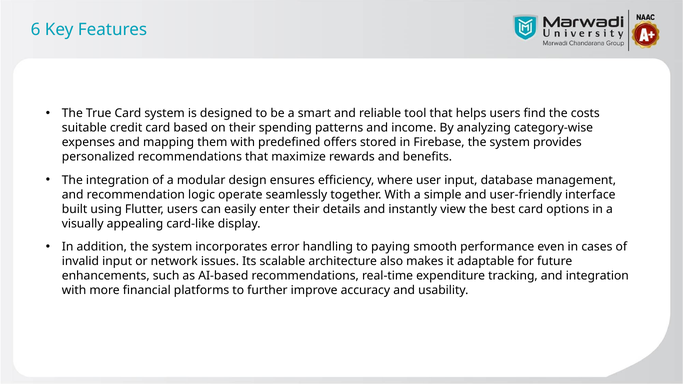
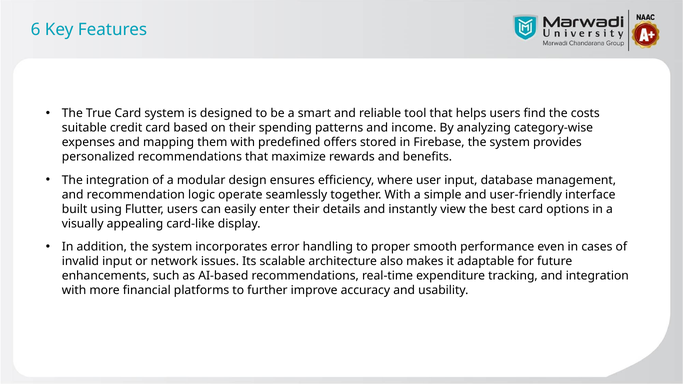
paying: paying -> proper
